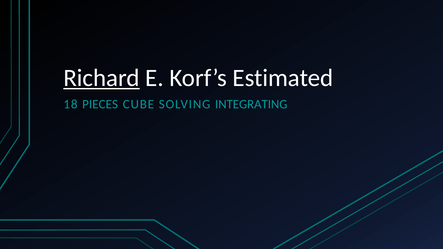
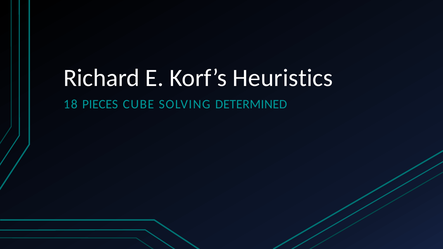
Richard underline: present -> none
Estimated: Estimated -> Heuristics
INTEGRATING: INTEGRATING -> DETERMINED
